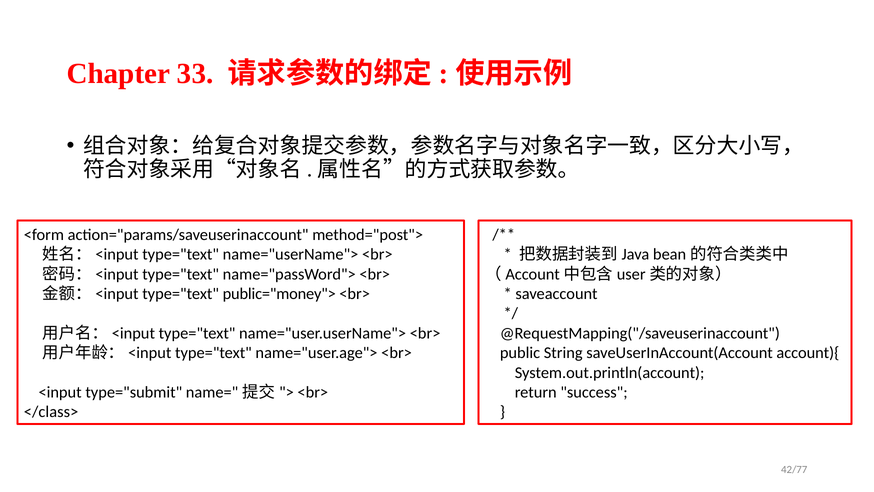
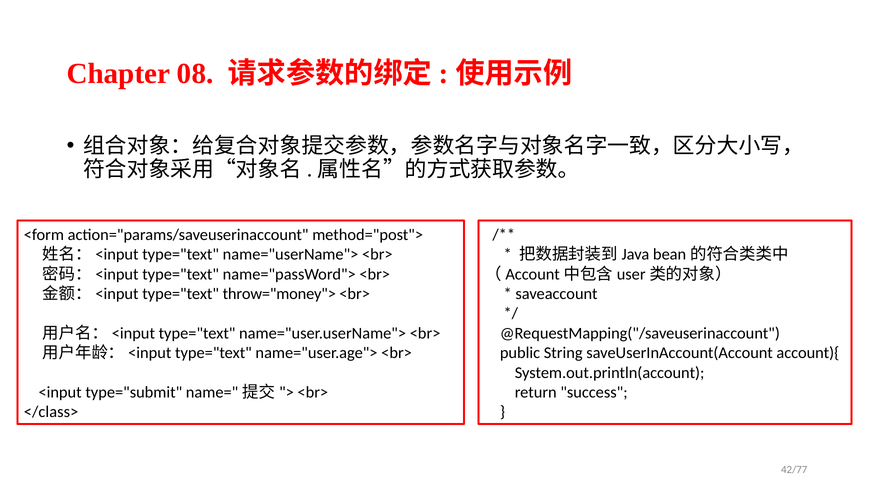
33: 33 -> 08
public="money">: public="money"> -> throw="money">
